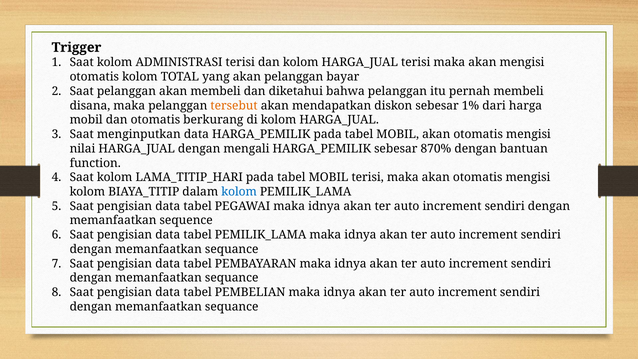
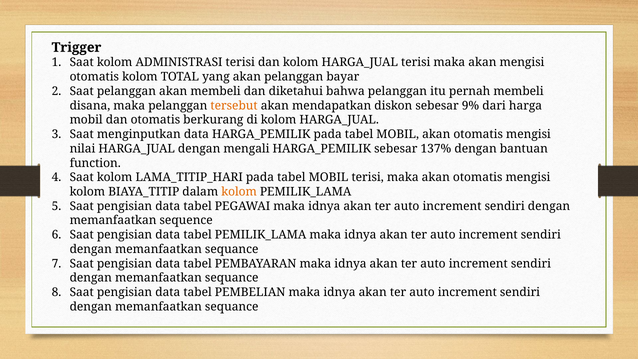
1%: 1% -> 9%
870%: 870% -> 137%
kolom at (239, 192) colour: blue -> orange
